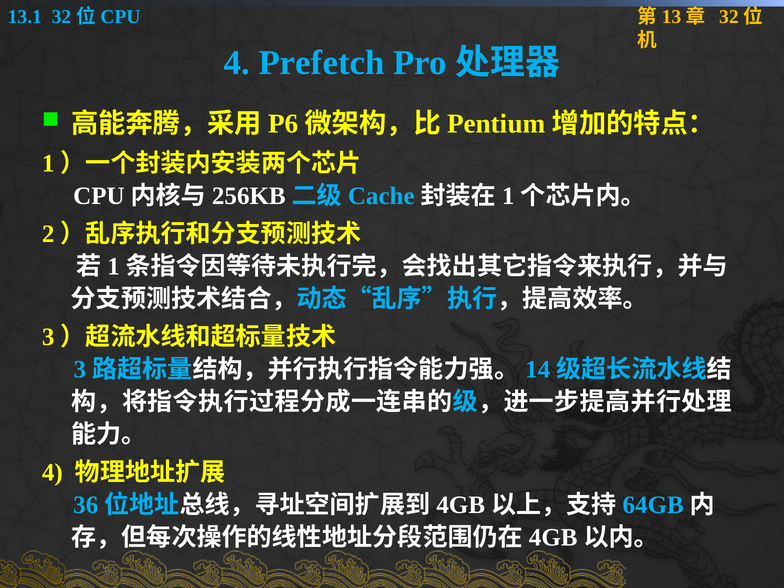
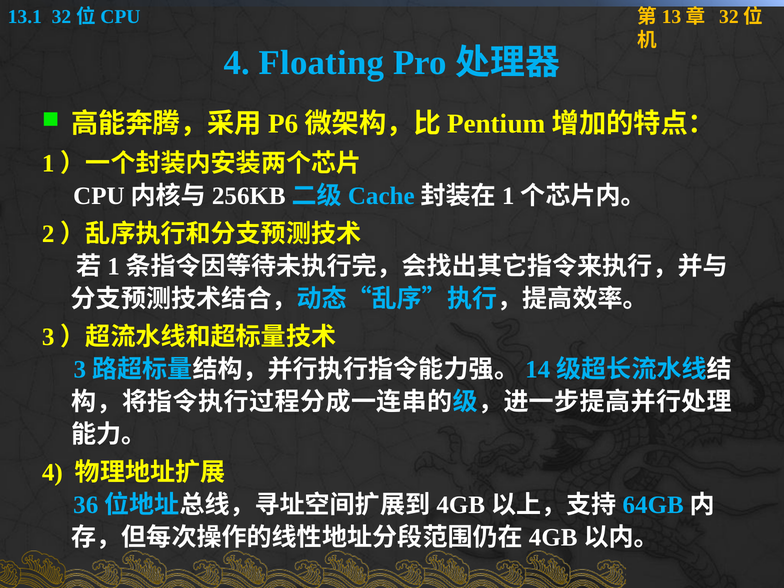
Prefetch: Prefetch -> Floating
